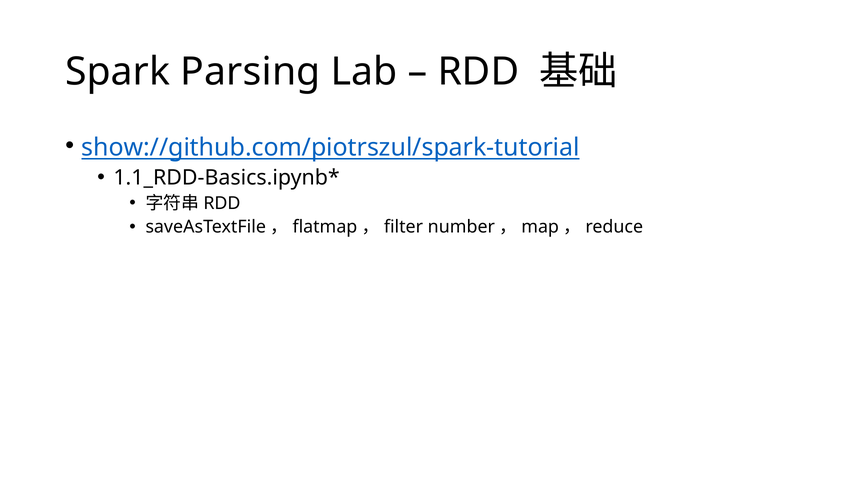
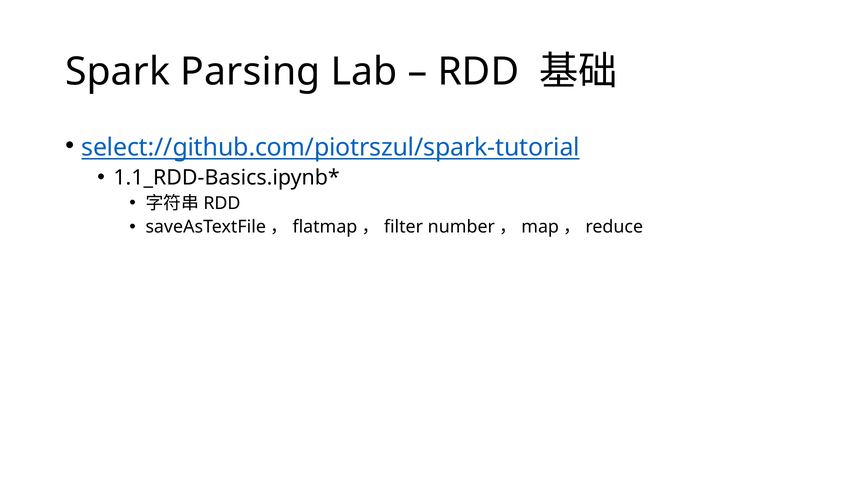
show://github.com/piotrszul/spark-tutorial: show://github.com/piotrszul/spark-tutorial -> select://github.com/piotrszul/spark-tutorial
